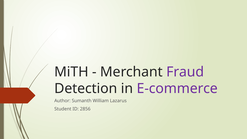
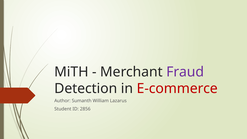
E-commerce colour: purple -> red
